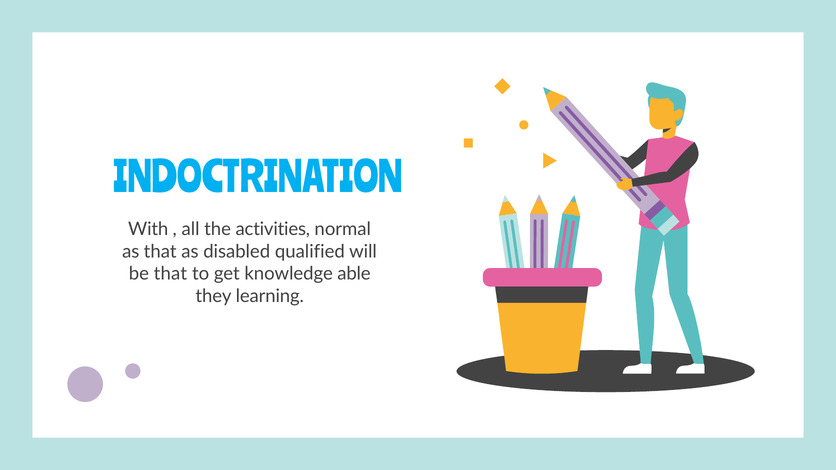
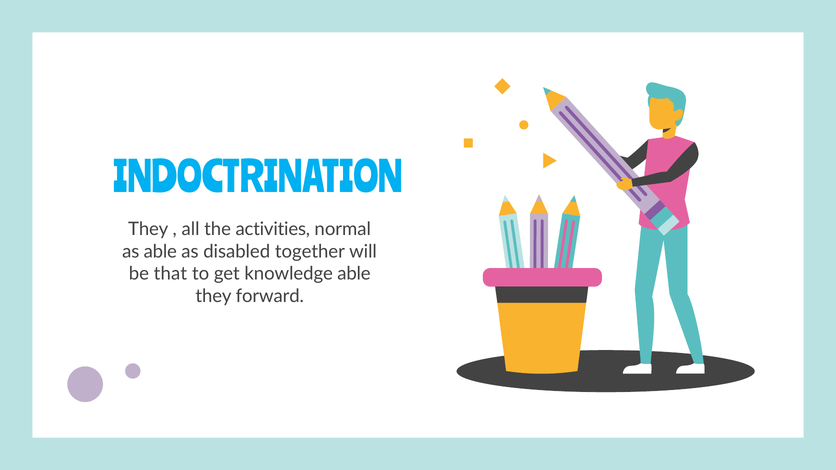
With at (148, 229): With -> They
as that: that -> able
qualified: qualified -> together
learning: learning -> forward
